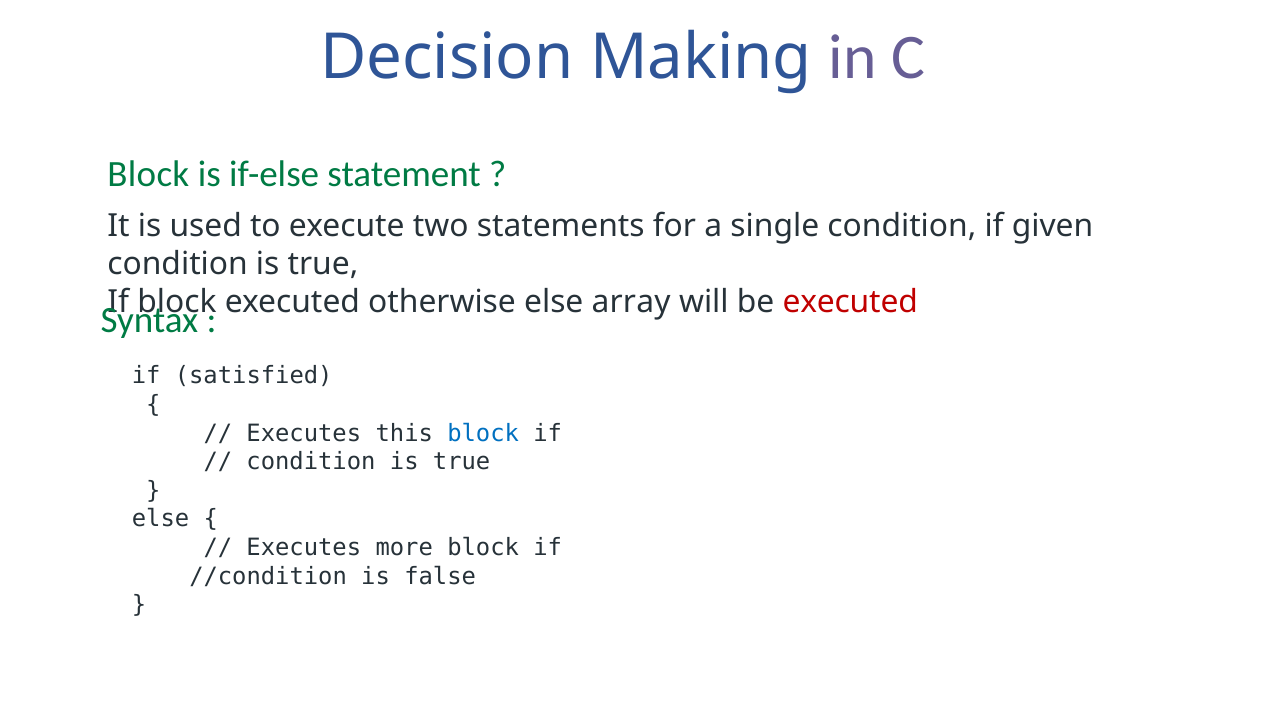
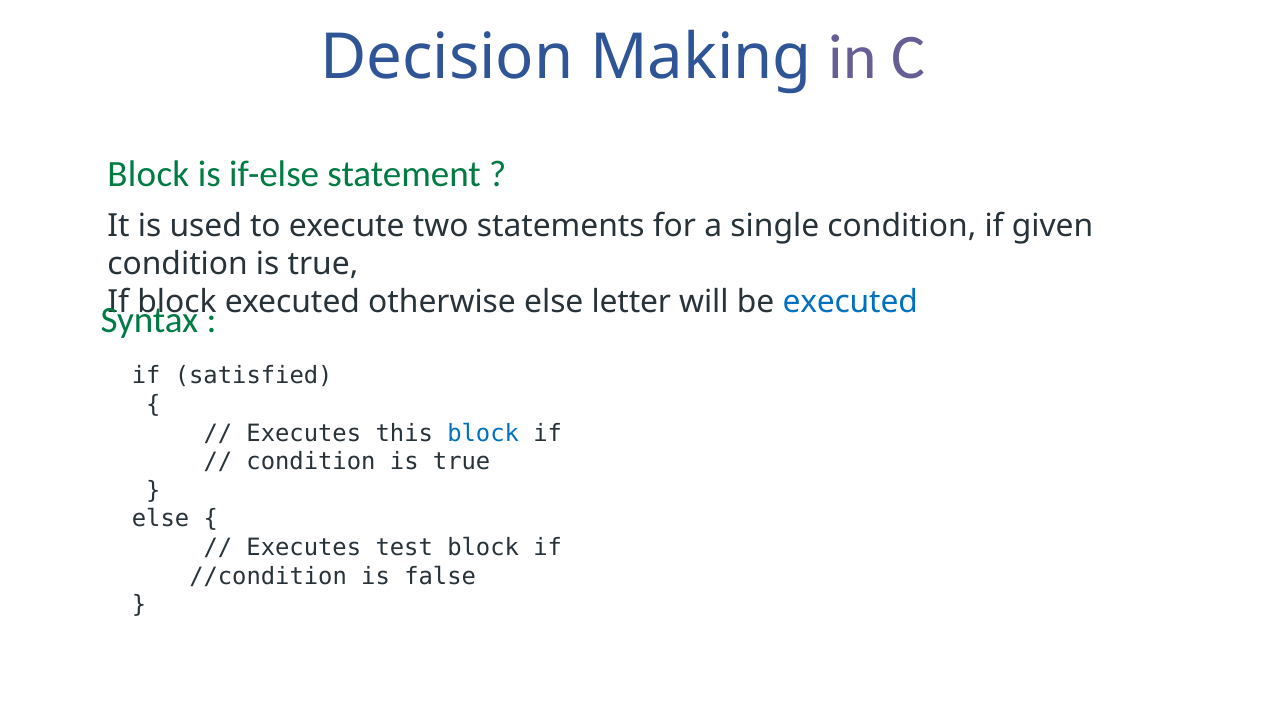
array: array -> letter
executed at (850, 302) colour: red -> blue
more: more -> test
